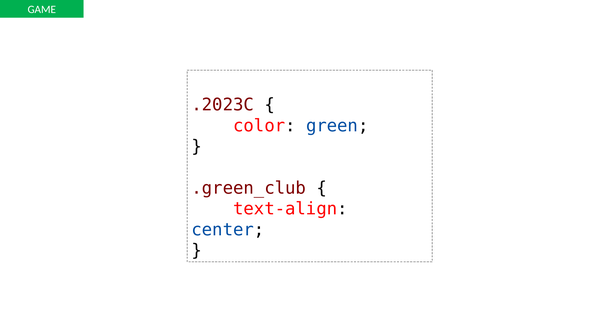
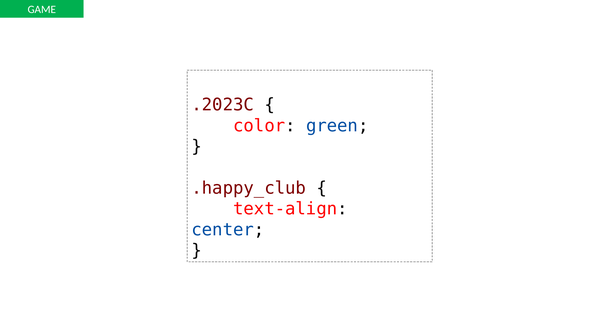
.green_club: .green_club -> .happy_club
